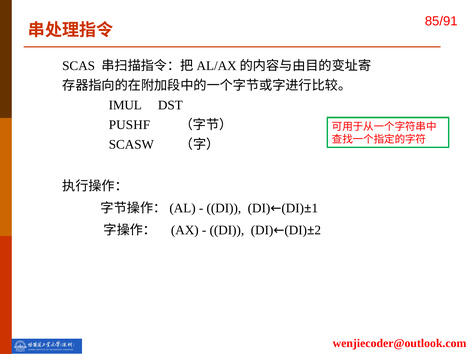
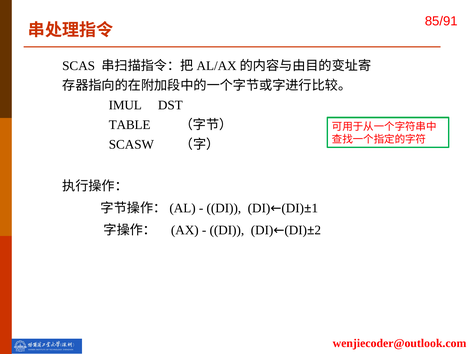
PUSHF: PUSHF -> TABLE
